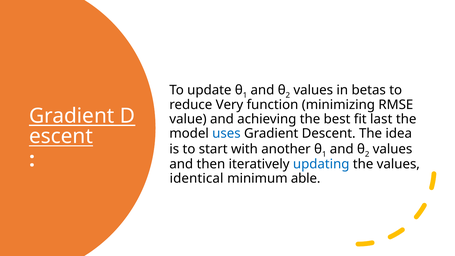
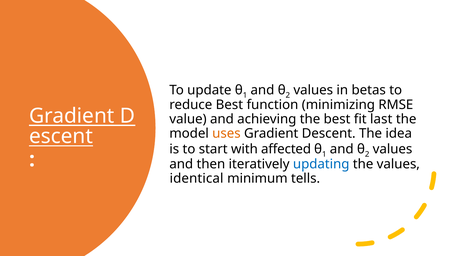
reduce Very: Very -> Best
uses colour: blue -> orange
another: another -> affected
able: able -> tells
